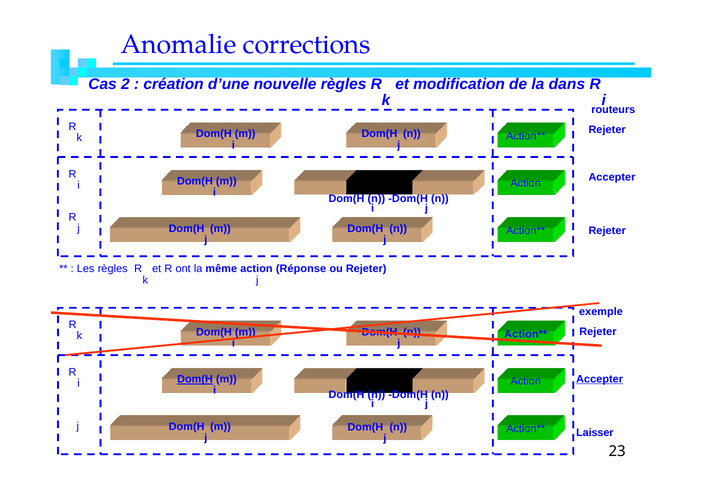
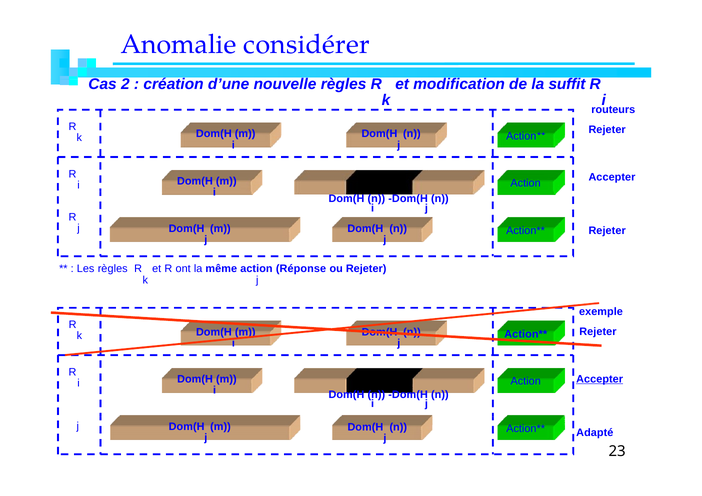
corrections: corrections -> considérer
dans: dans -> suffit
Dom(H at (195, 379) underline: present -> none
Laisser: Laisser -> Adapté
